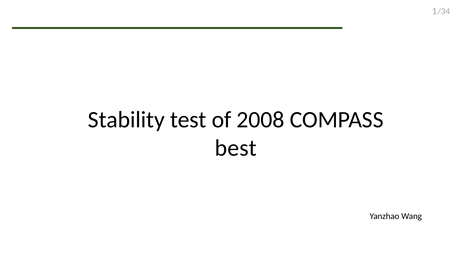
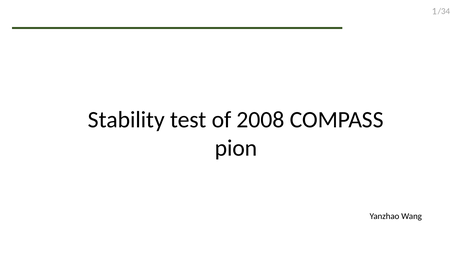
best: best -> pion
